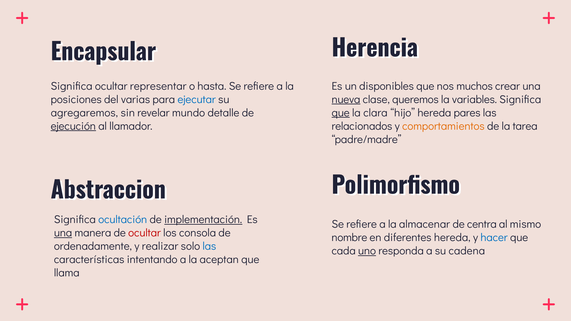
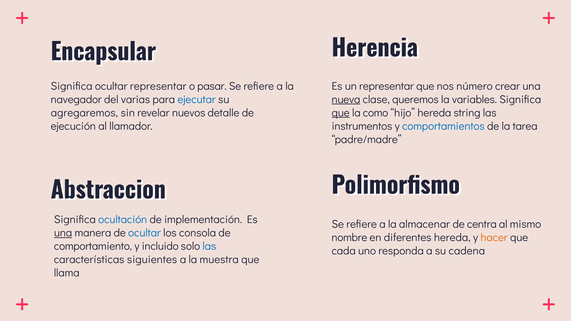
hasta: hasta -> pasar
un disponibles: disponibles -> representar
muchos: muchos -> número
posiciones: posiciones -> navegador
mundo: mundo -> nuevos
clara: clara -> como
pares: pares -> string
ejecución underline: present -> none
relacionados: relacionados -> instrumentos
comportamientos colour: orange -> blue
implementación underline: present -> none
ocultar at (145, 233) colour: red -> blue
hacer colour: blue -> orange
ordenadamente: ordenadamente -> comportamiento
realizar: realizar -> incluido
uno underline: present -> none
intentando: intentando -> siguientes
aceptan: aceptan -> muestra
